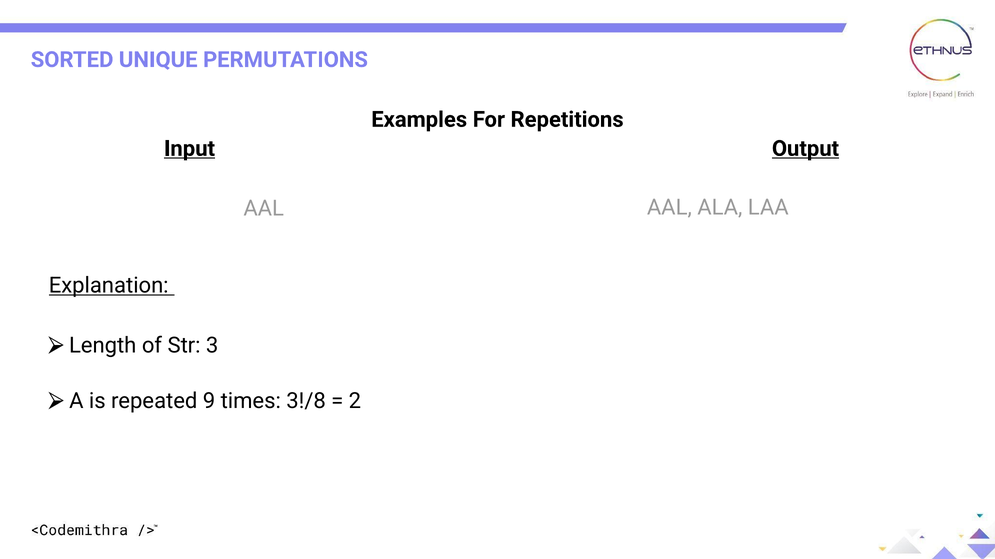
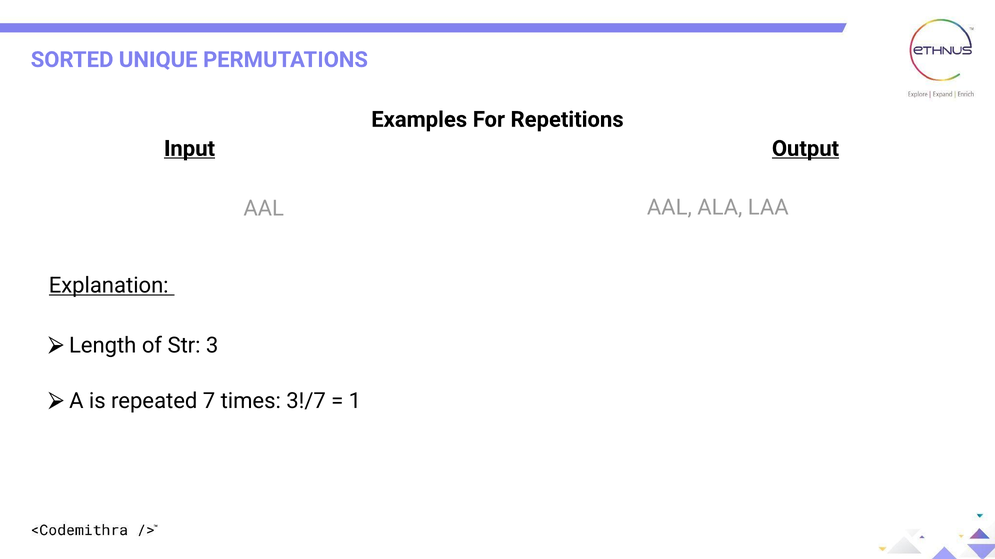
9: 9 -> 7
3!/8: 3!/8 -> 3!/7
2: 2 -> 1
